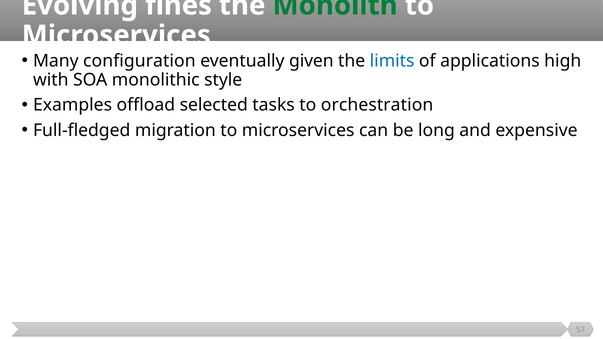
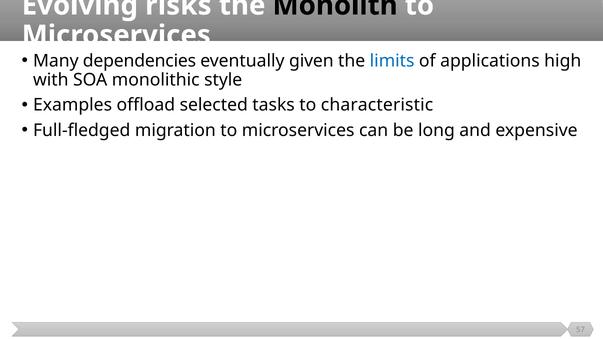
fines: fines -> risks
Monolith colour: green -> black
configuration: configuration -> dependencies
orchestration: orchestration -> characteristic
